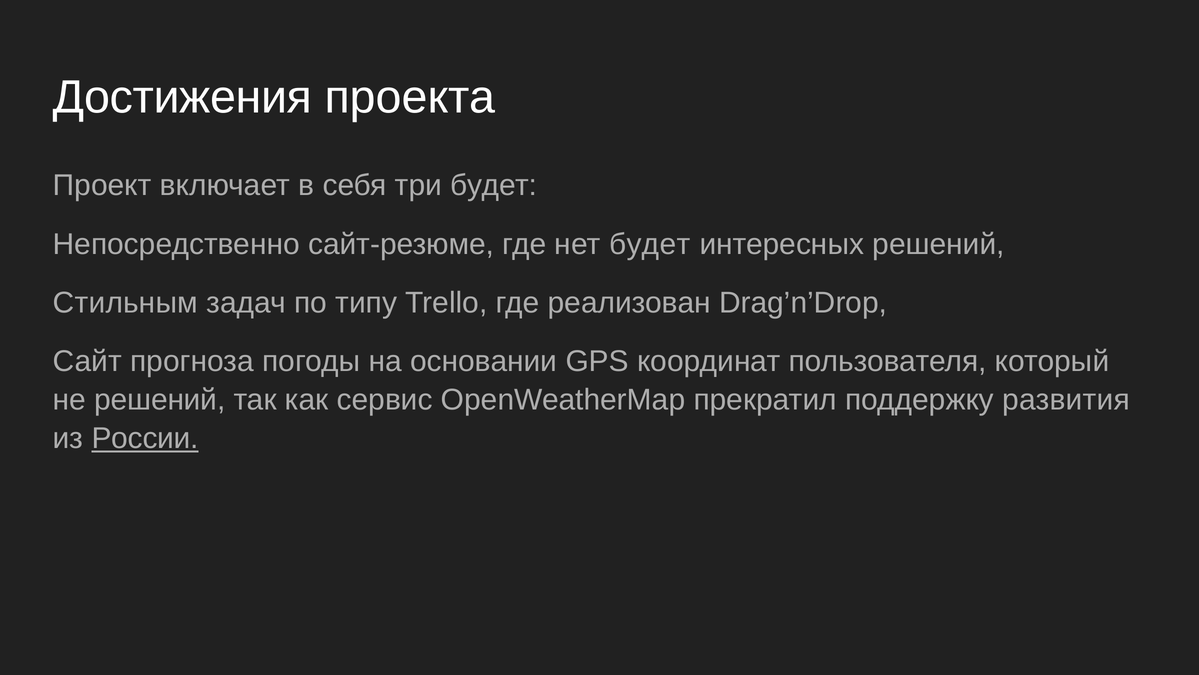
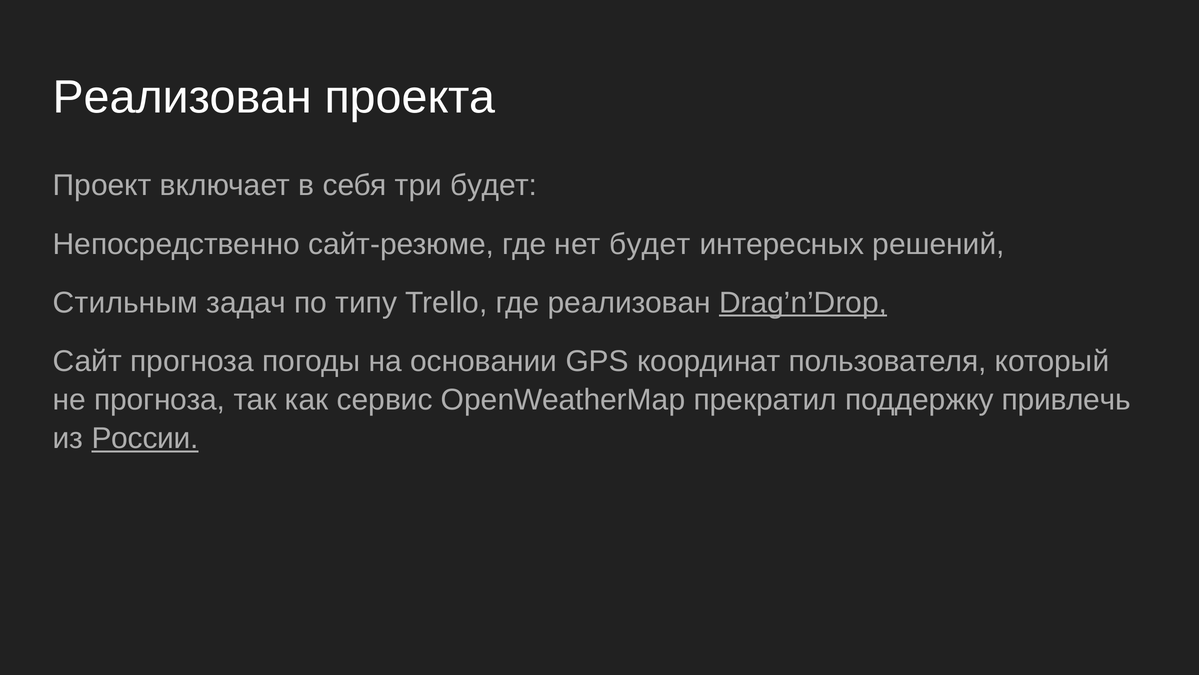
Достижения at (183, 97): Достижения -> Реализован
Drag’n’Drop underline: none -> present
не решений: решений -> прогноза
развития: развития -> привлечь
